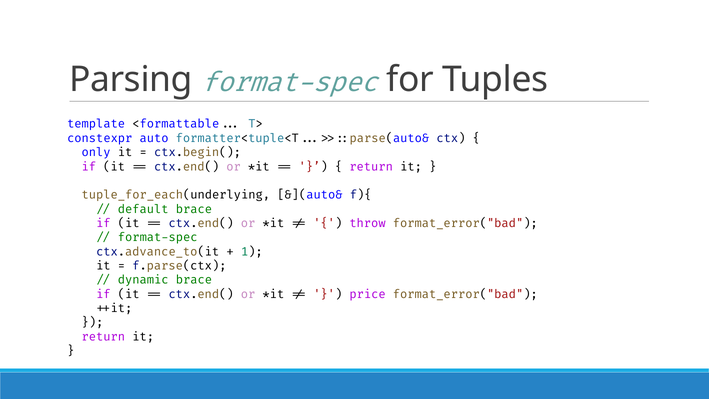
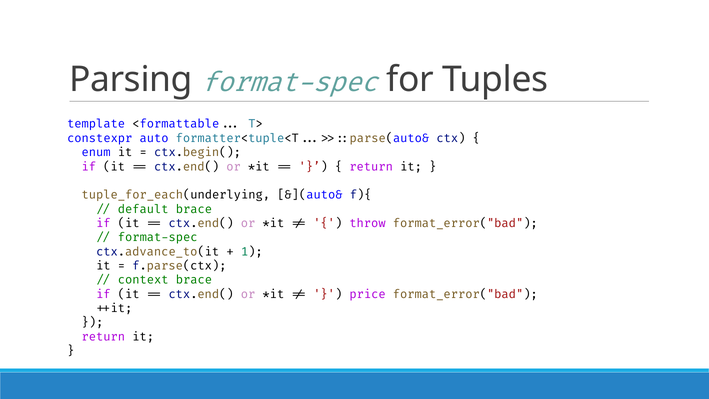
only: only -> enum
dynamic: dynamic -> context
